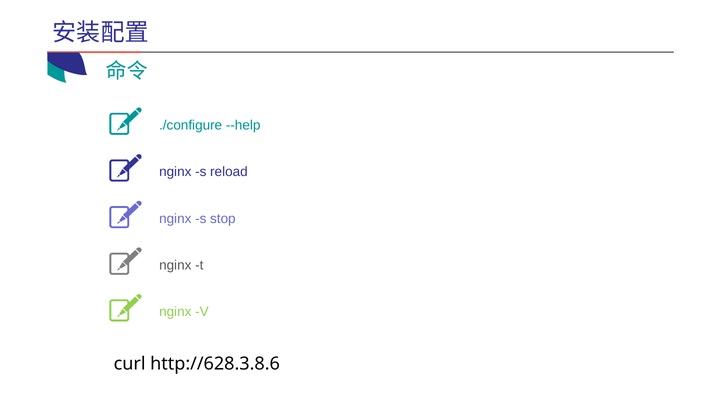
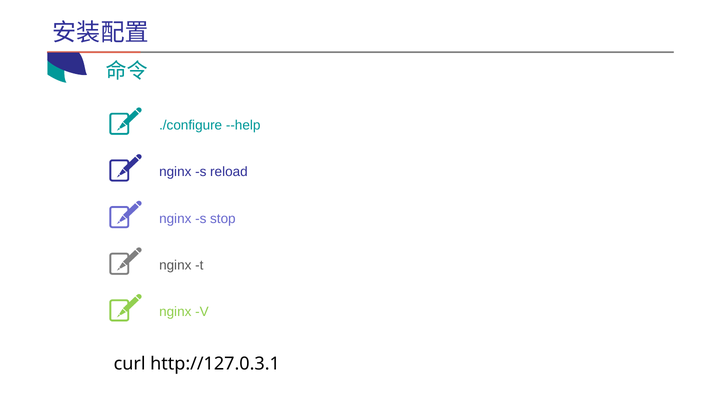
http://628.3.8.6: http://628.3.8.6 -> http://127.0.3.1
